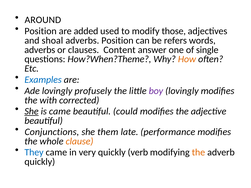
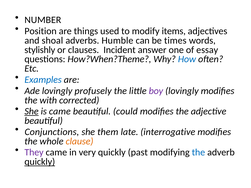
AROUND: AROUND -> NUMBER
added: added -> things
those: those -> items
adverbs Position: Position -> Humble
refers: refers -> times
adverbs at (40, 50): adverbs -> stylishly
Content: Content -> Incident
single: single -> essay
How colour: orange -> blue
performance: performance -> interrogative
They colour: blue -> purple
verb: verb -> past
the at (198, 153) colour: orange -> blue
quickly at (40, 162) underline: none -> present
